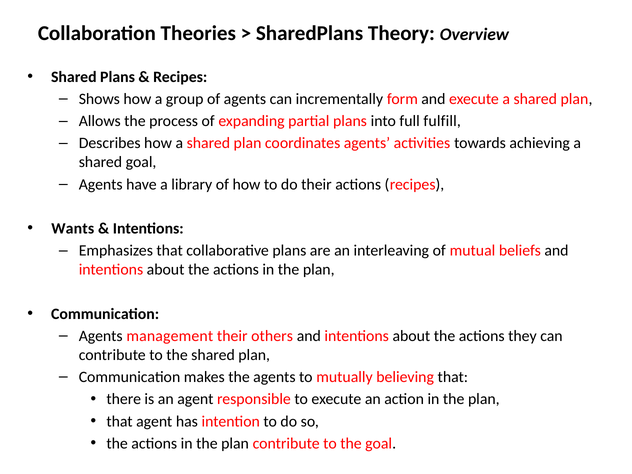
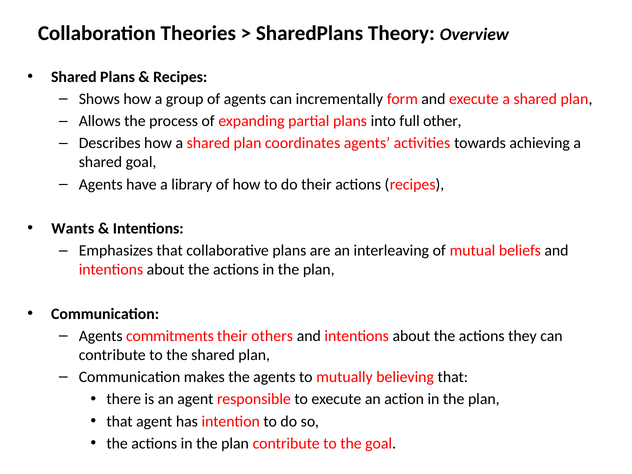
fulfill: fulfill -> other
management: management -> commitments
